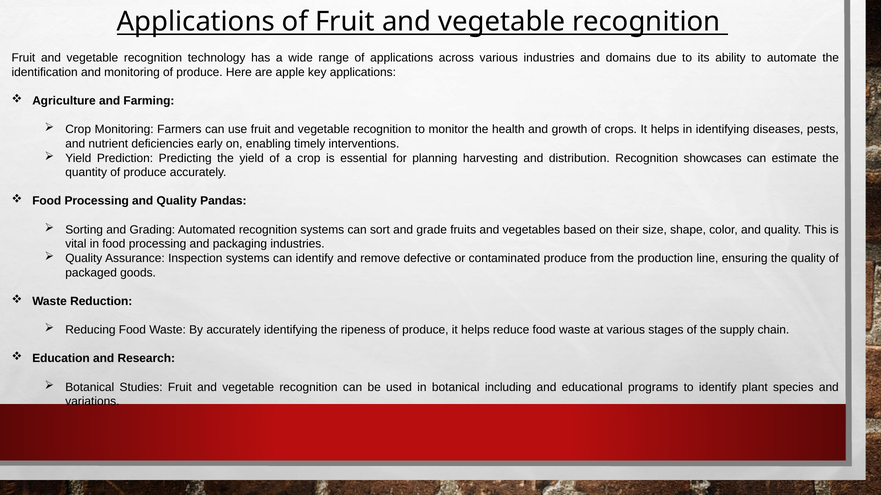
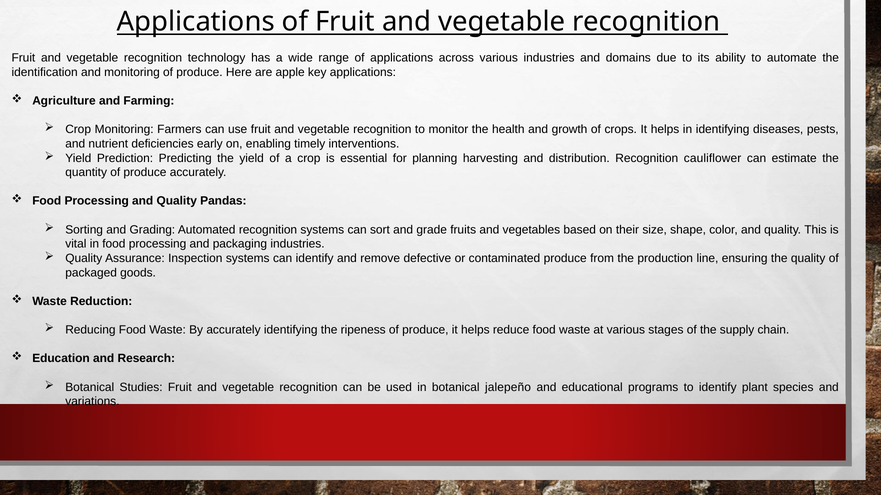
showcases: showcases -> cauliflower
including: including -> jalepeño
